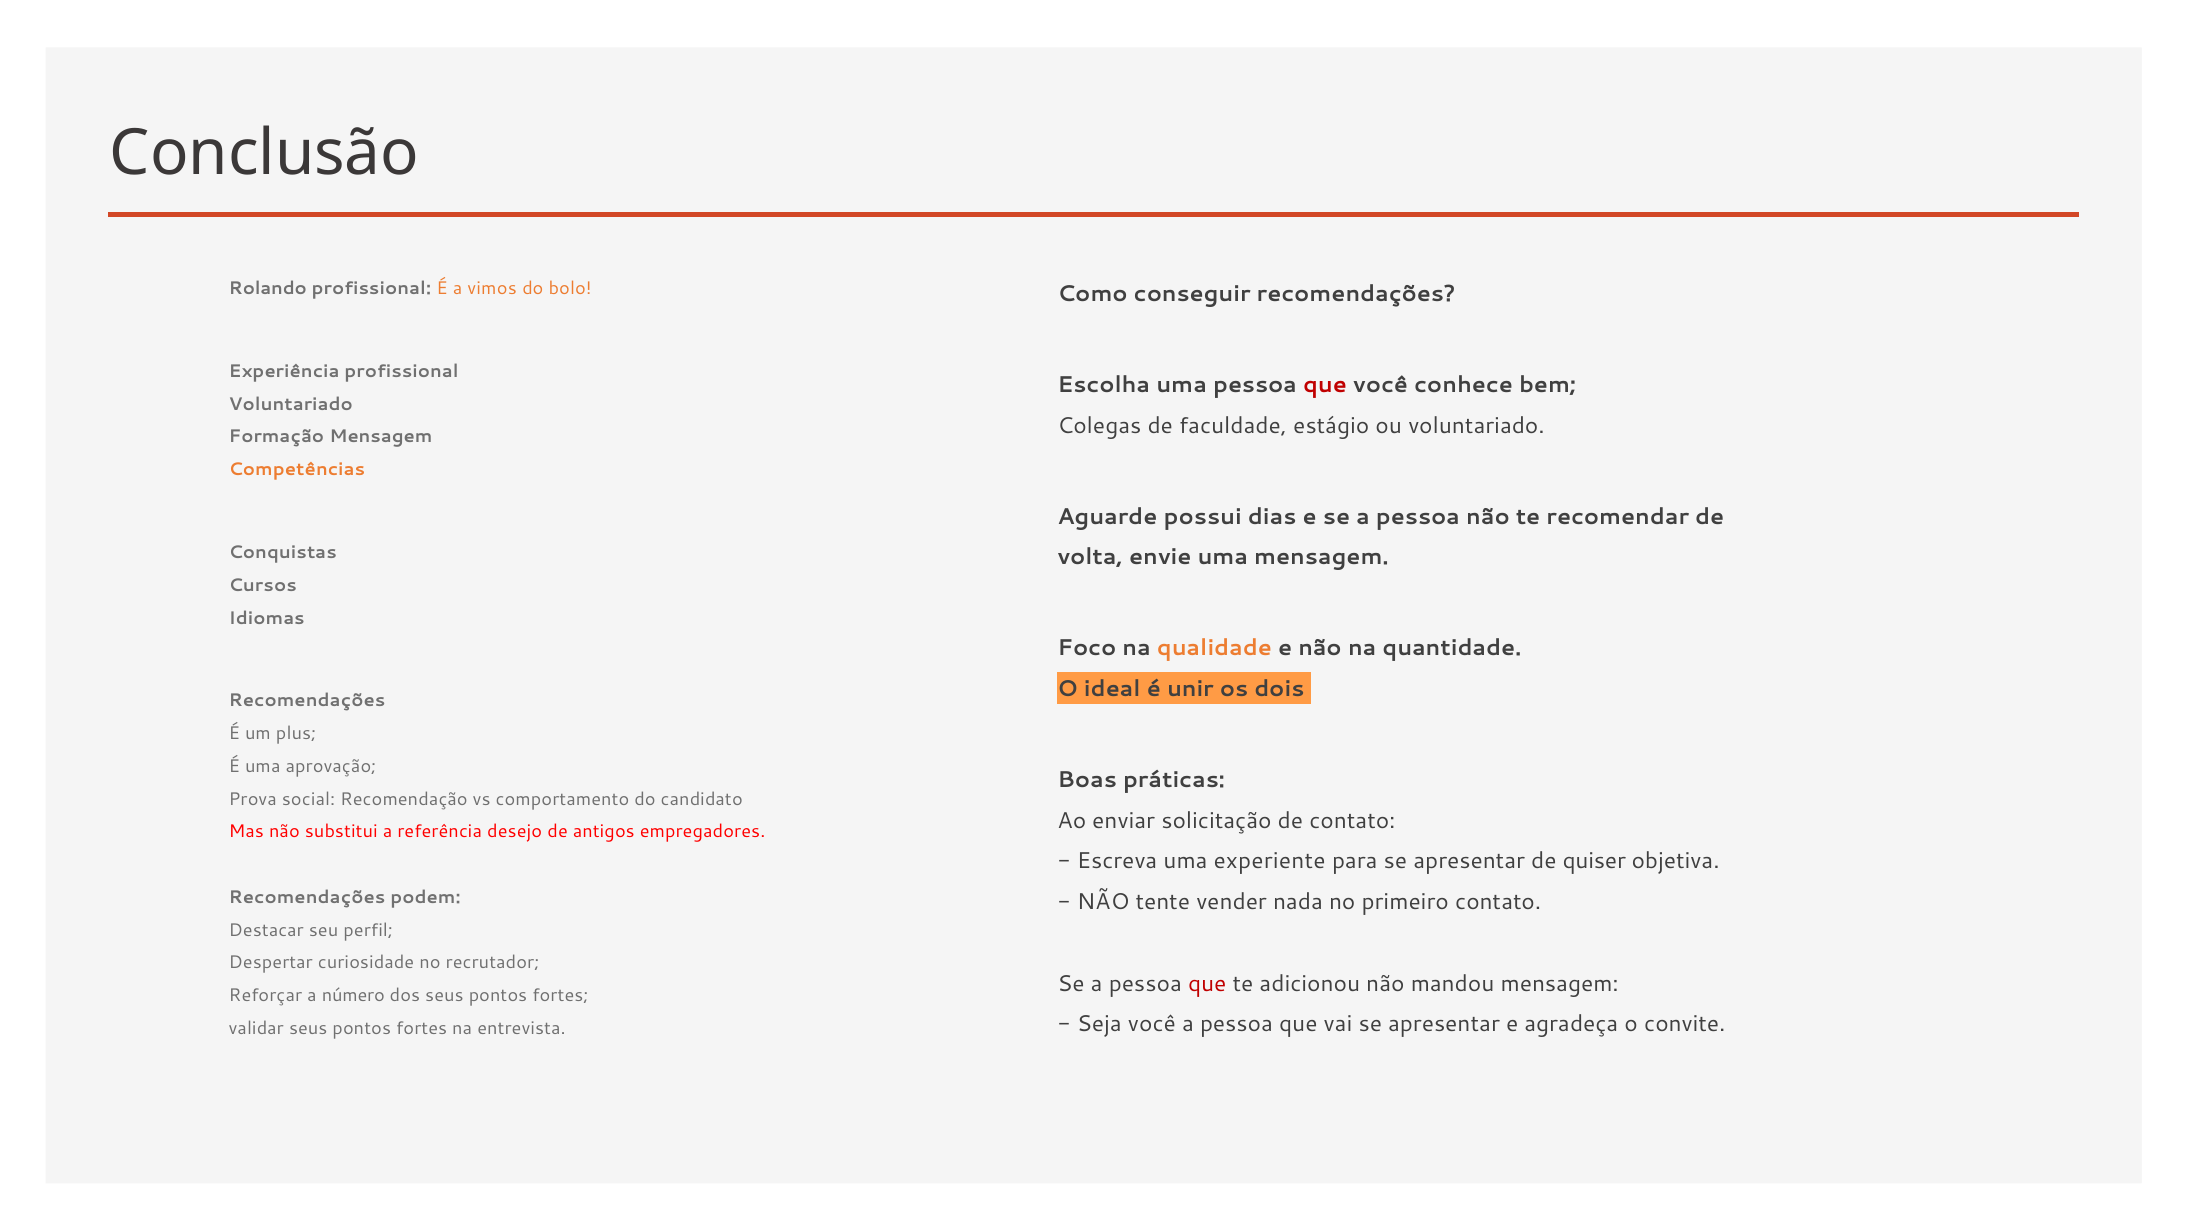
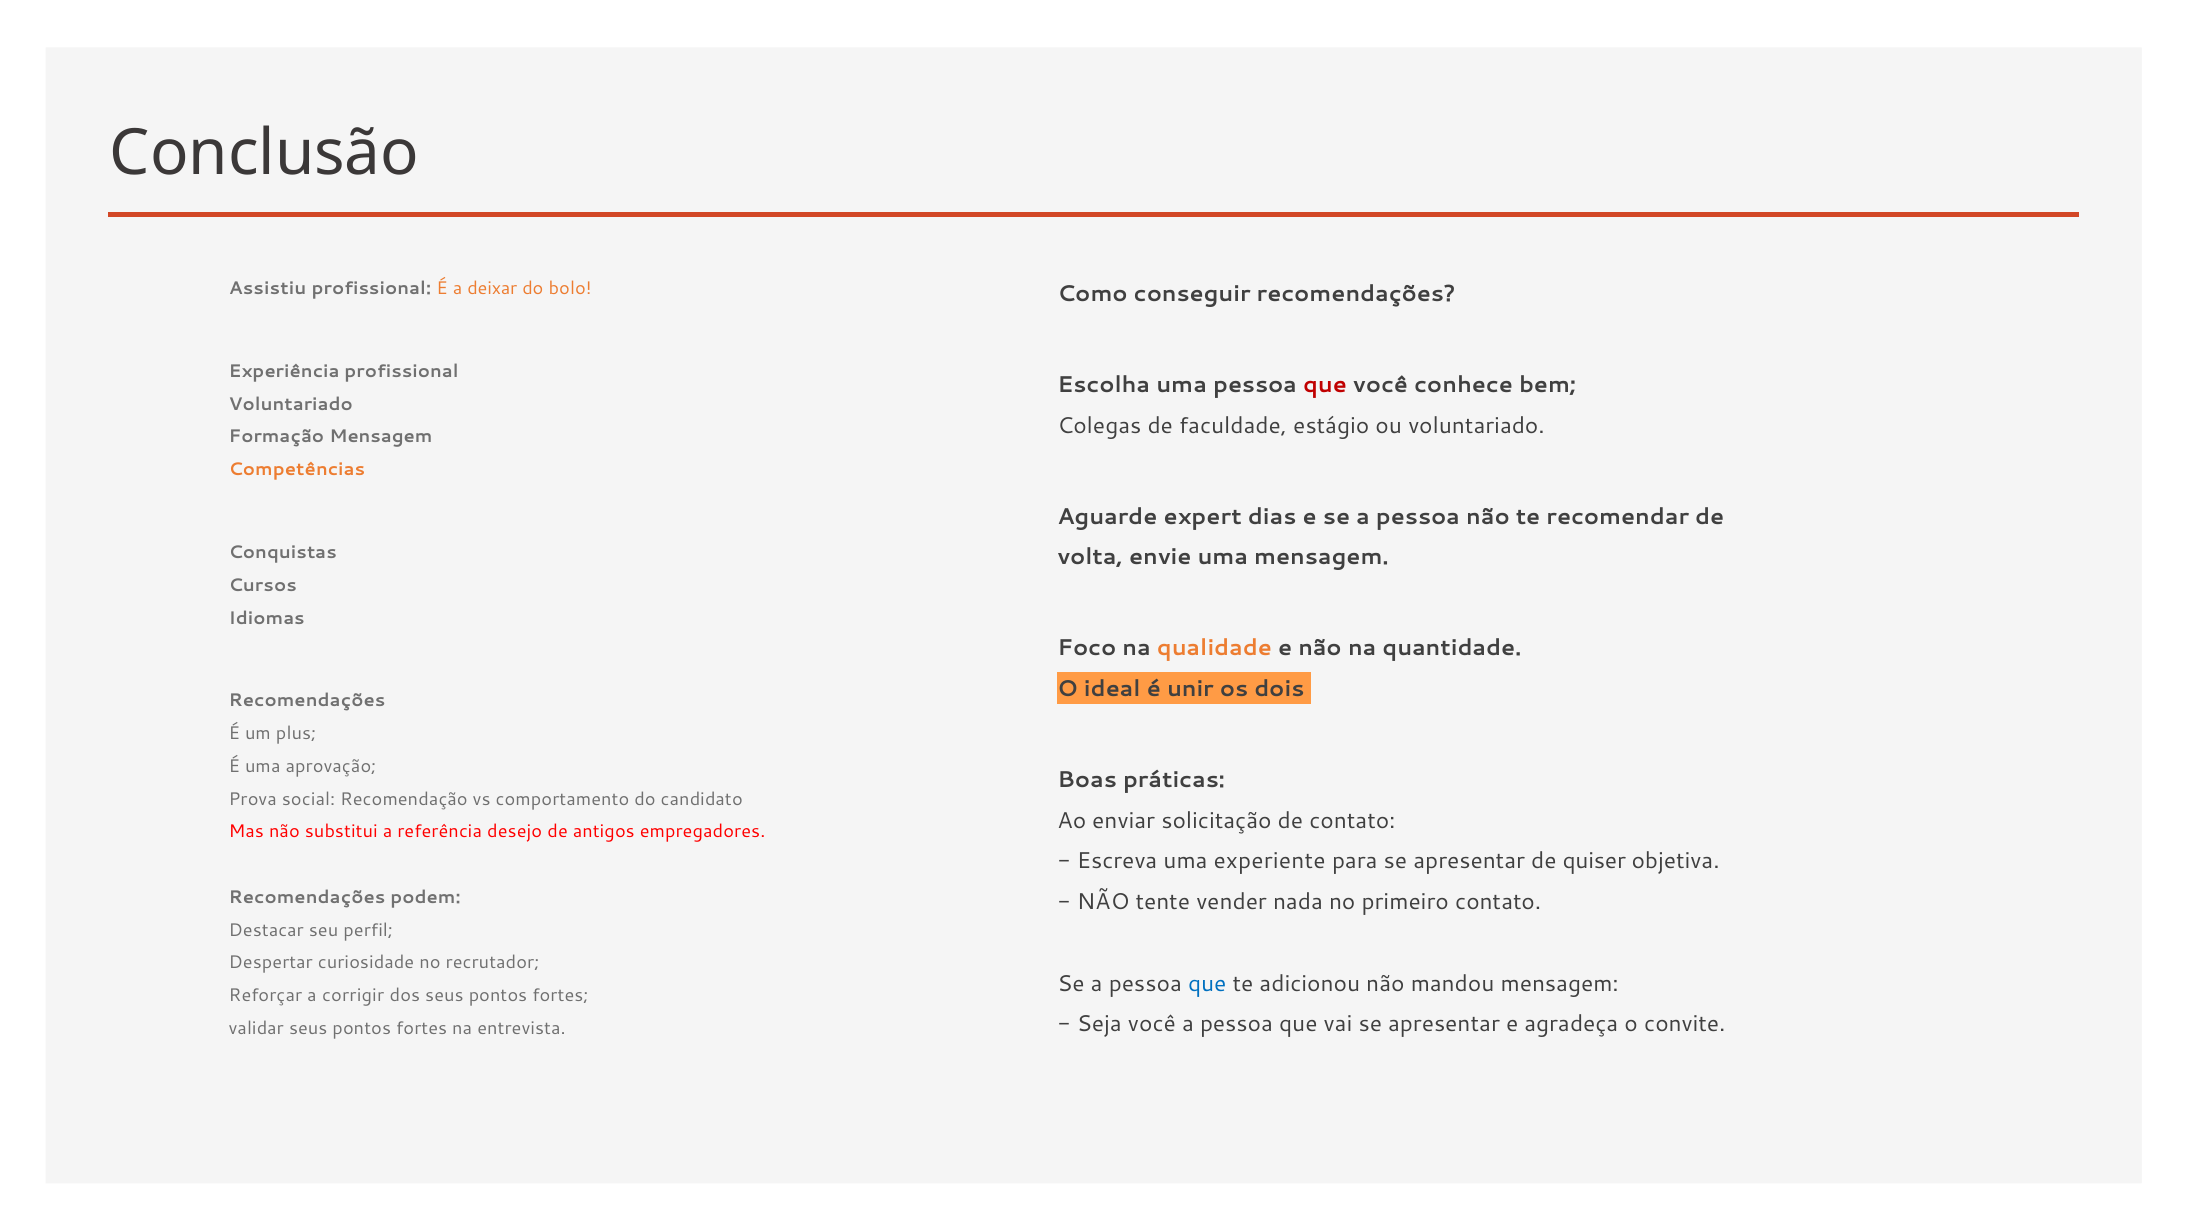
Rolando: Rolando -> Assistiu
vimos: vimos -> deixar
possui: possui -> expert
que at (1207, 984) colour: red -> blue
número: número -> corrigir
